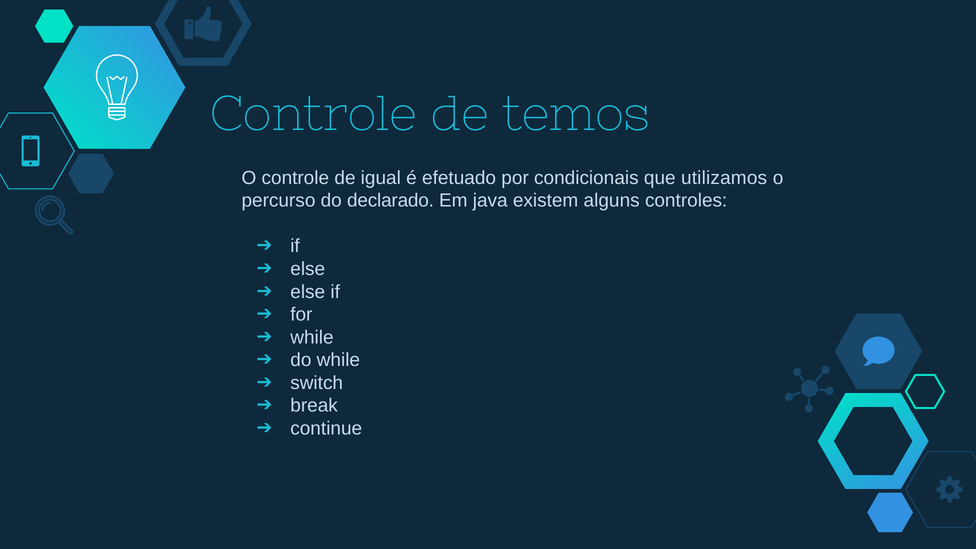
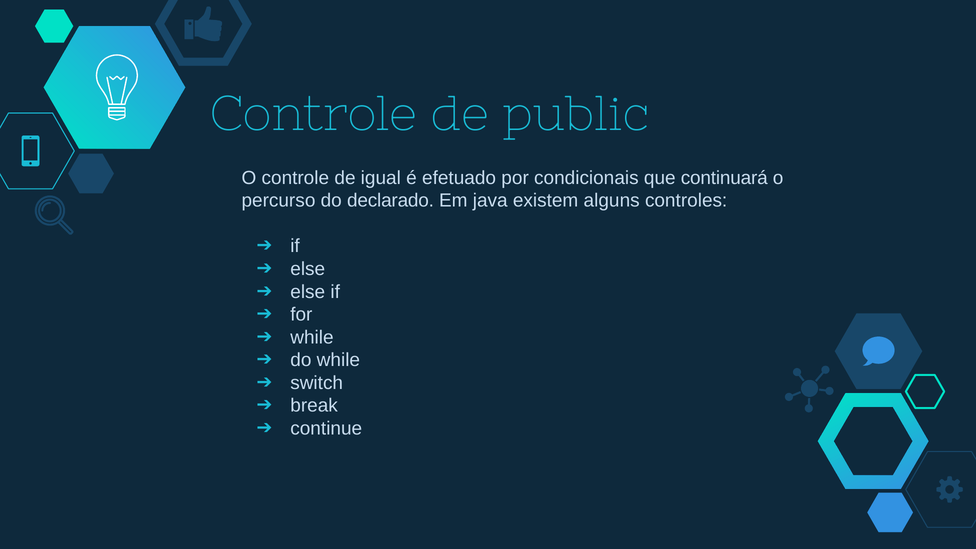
temos: temos -> public
utilizamos: utilizamos -> continuará
